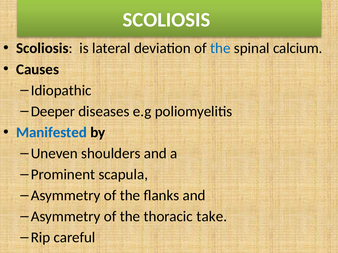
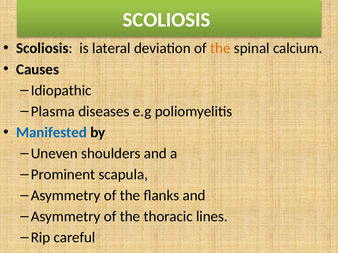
the at (220, 48) colour: blue -> orange
Deeper: Deeper -> Plasma
take: take -> lines
